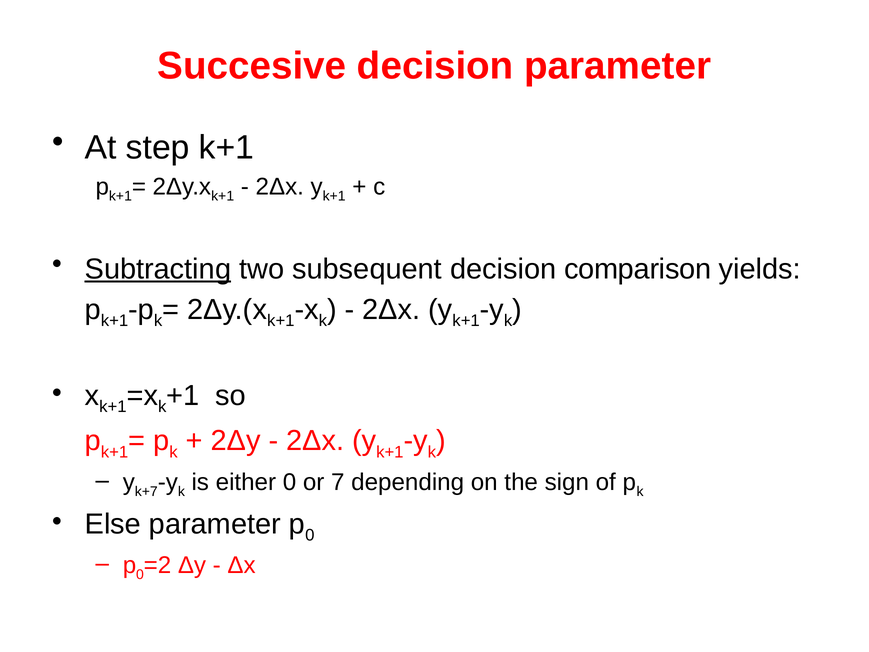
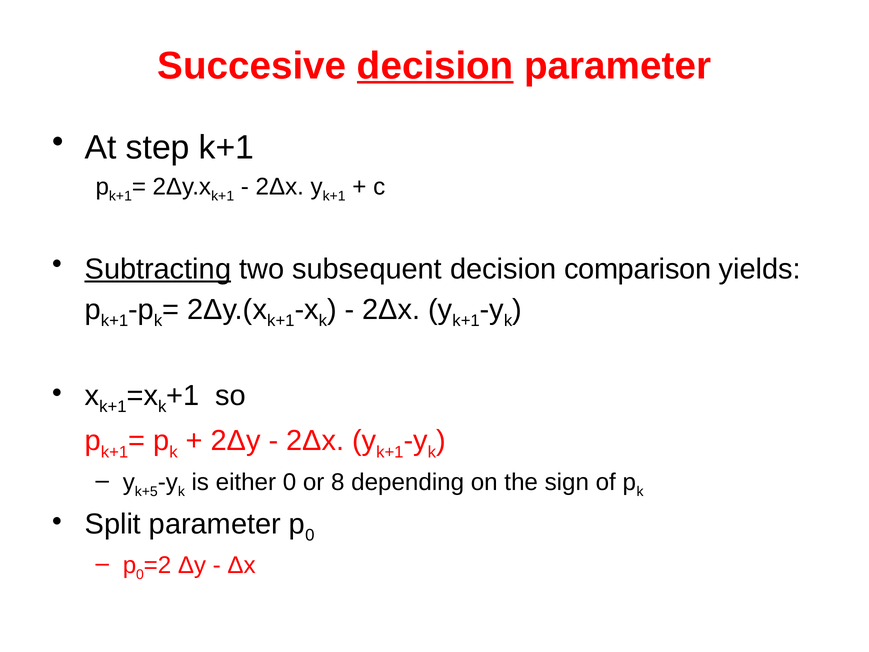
decision at (435, 66) underline: none -> present
k+7: k+7 -> k+5
7: 7 -> 8
Else: Else -> Split
